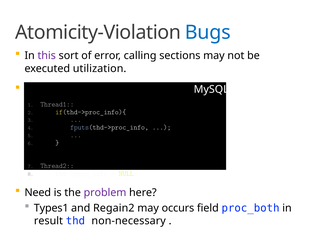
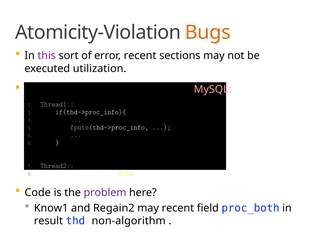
Bugs colour: blue -> orange
error calling: calling -> recent
MySQL colour: white -> pink
Need: Need -> Code
Types1: Types1 -> Know1
may occurs: occurs -> recent
non-necessary: non-necessary -> non-algorithm
